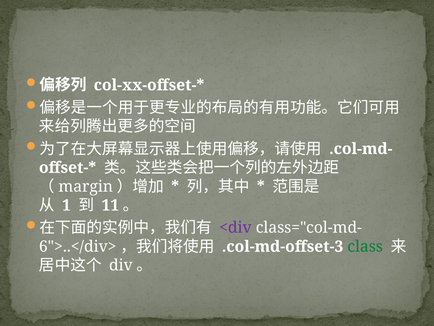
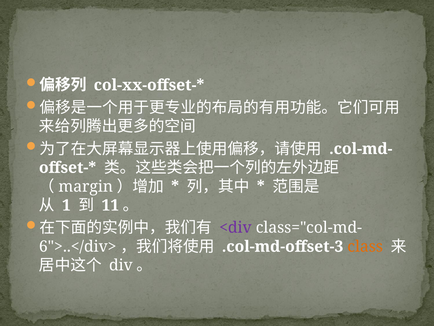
class colour: green -> orange
